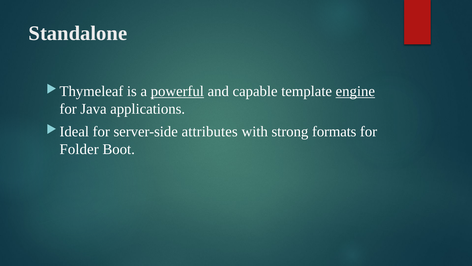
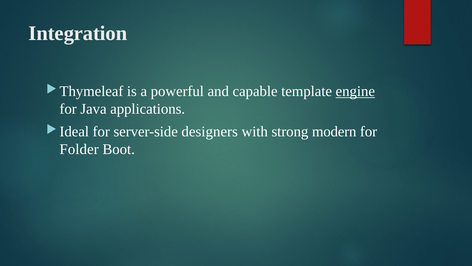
Standalone: Standalone -> Integration
powerful underline: present -> none
attributes: attributes -> designers
formats: formats -> modern
